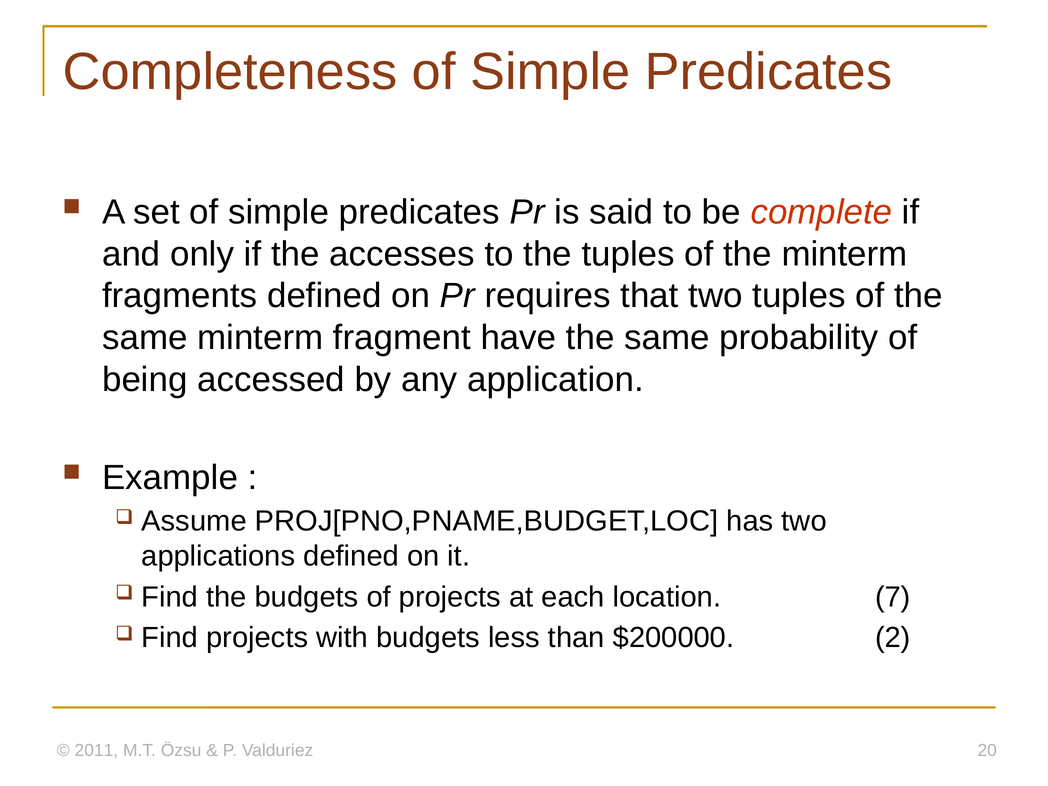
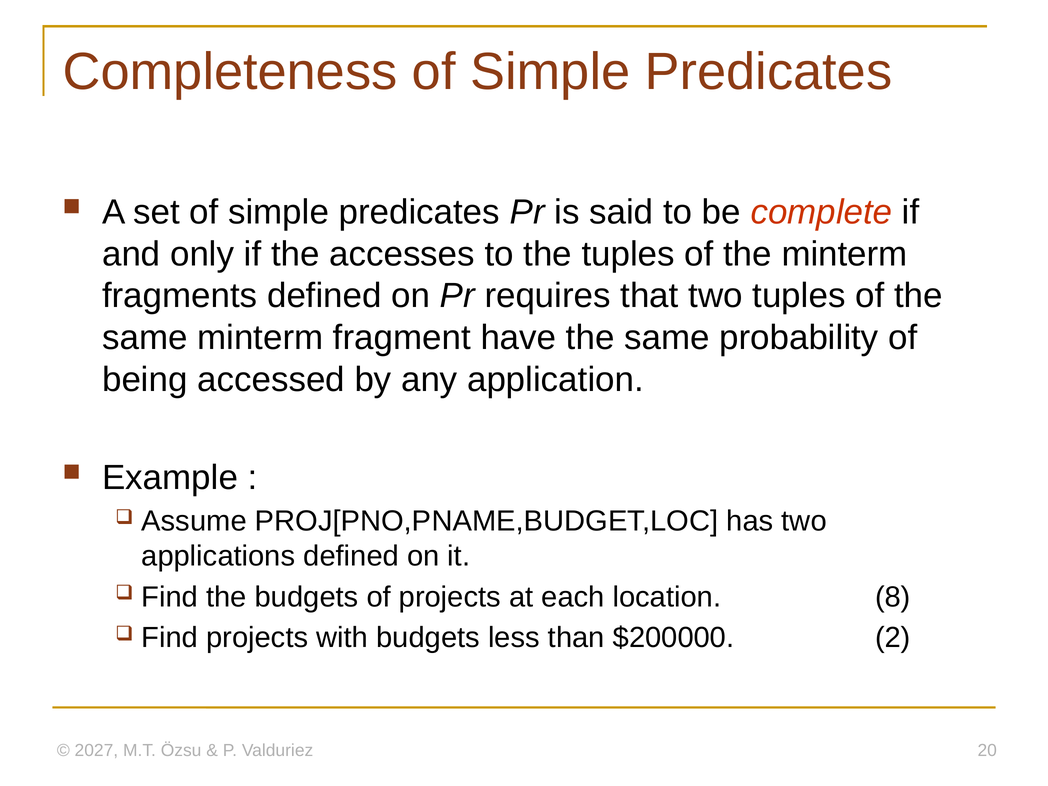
7: 7 -> 8
2011: 2011 -> 2027
